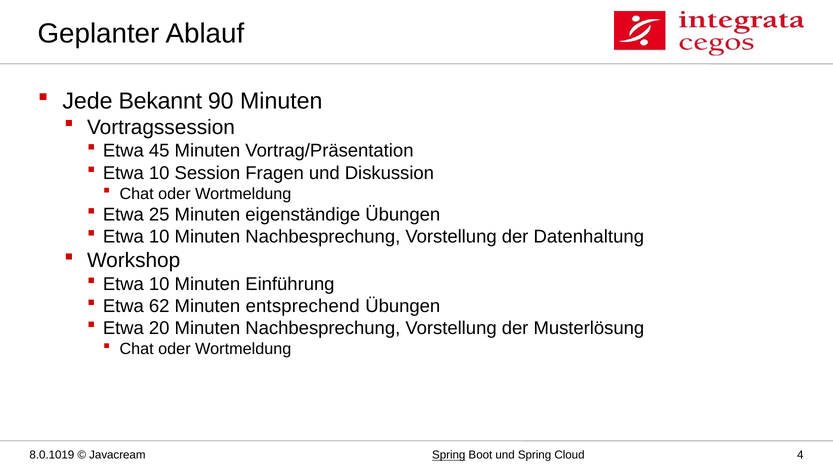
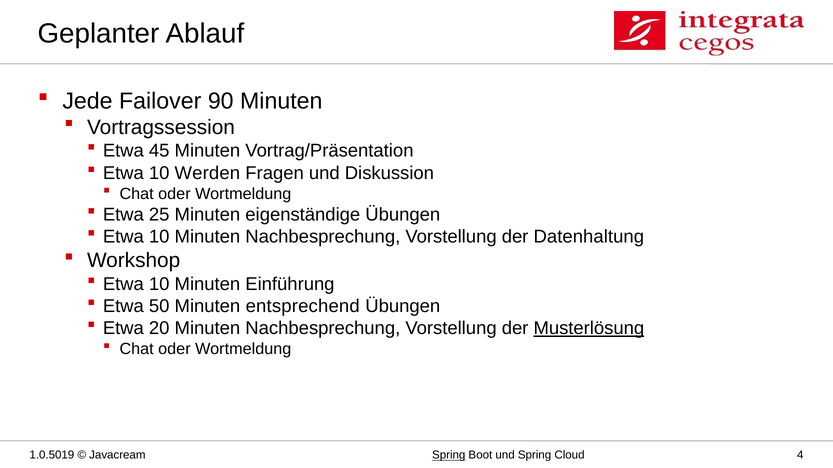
Bekannt: Bekannt -> Failover
Session: Session -> Werden
62: 62 -> 50
Musterlösung underline: none -> present
8.0.1019: 8.0.1019 -> 1.0.5019
